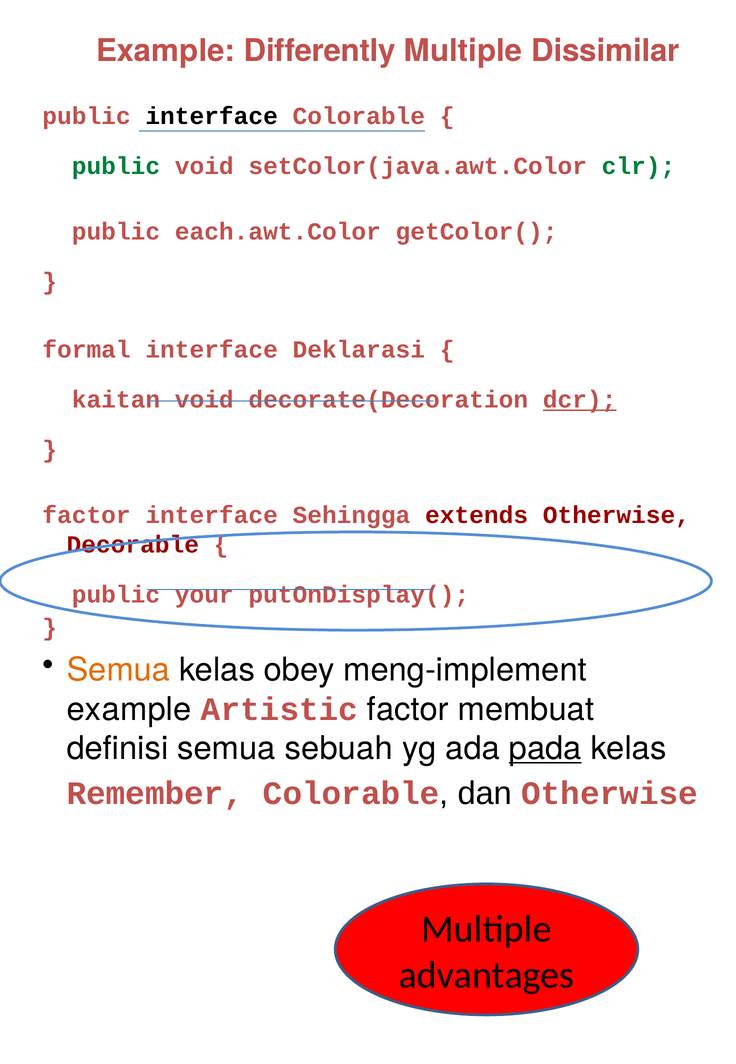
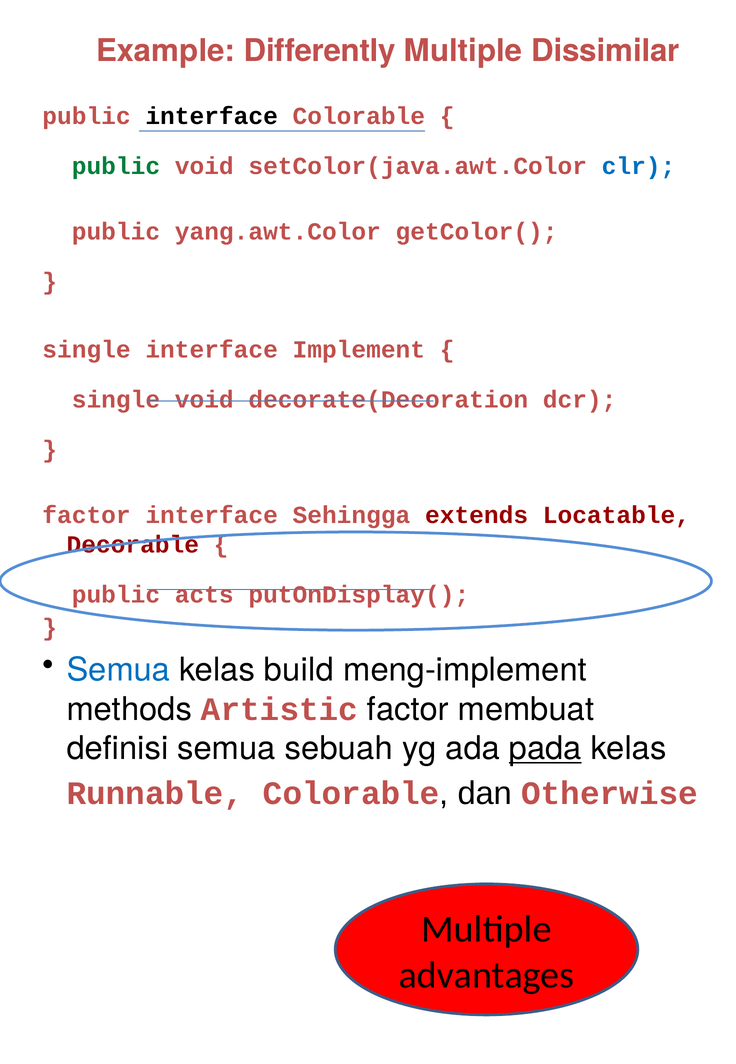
clr colour: green -> blue
each.awt.Color: each.awt.Color -> yang.awt.Color
formal at (87, 349): formal -> single
Deklarasi: Deklarasi -> Implement
kaitan at (116, 399): kaitan -> single
dcr underline: present -> none
extends Otherwise: Otherwise -> Locatable
your: your -> acts
Semua at (118, 670) colour: orange -> blue
obey: obey -> build
example at (129, 709): example -> methods
Remember: Remember -> Runnable
